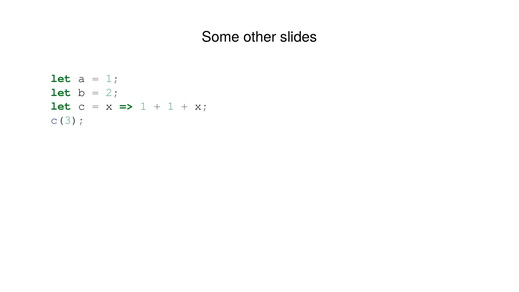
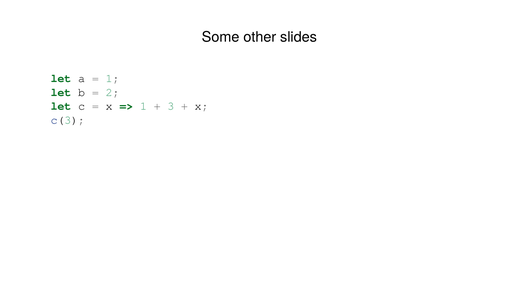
1 at (171, 106): 1 -> 3
